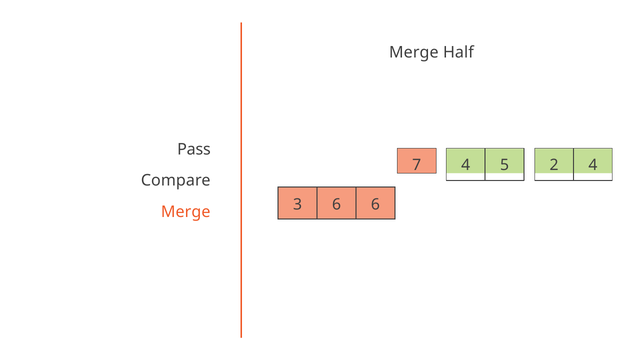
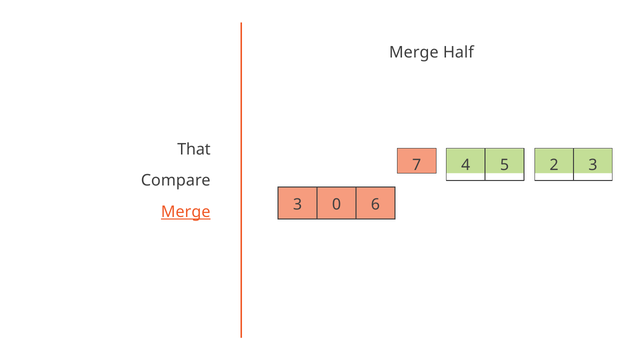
Pass: Pass -> That
5 4: 4 -> 3
3 6: 6 -> 0
Merge at (186, 212) underline: none -> present
